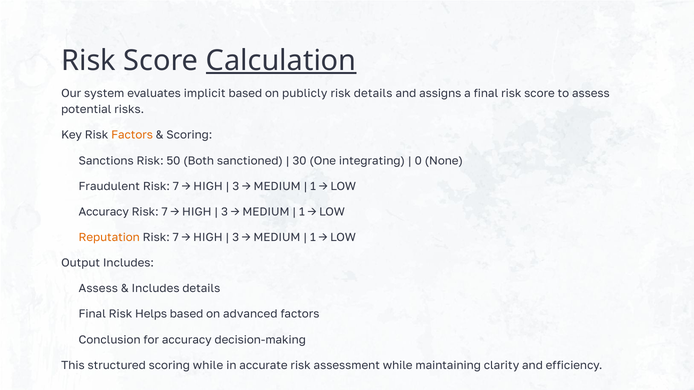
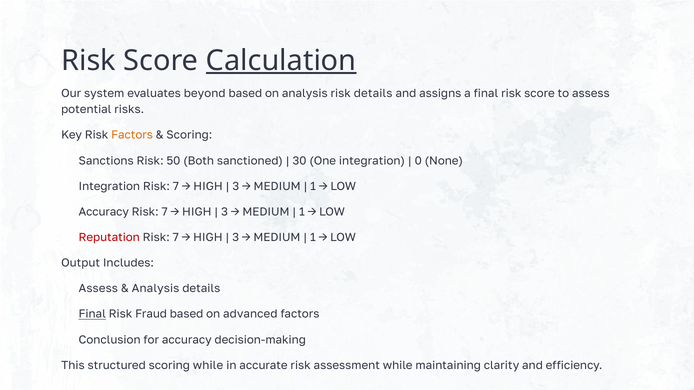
implicit: implicit -> beyond
on publicly: publicly -> analysis
One integrating: integrating -> integration
Fraudulent at (109, 186): Fraudulent -> Integration
Reputation colour: orange -> red
Includes at (156, 289): Includes -> Analysis
Final at (92, 314) underline: none -> present
Helps: Helps -> Fraud
